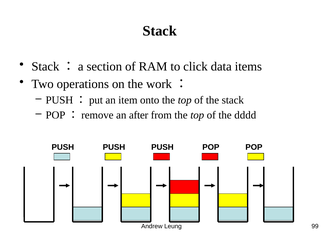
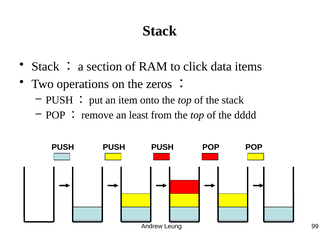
work: work -> zeros
after: after -> least
